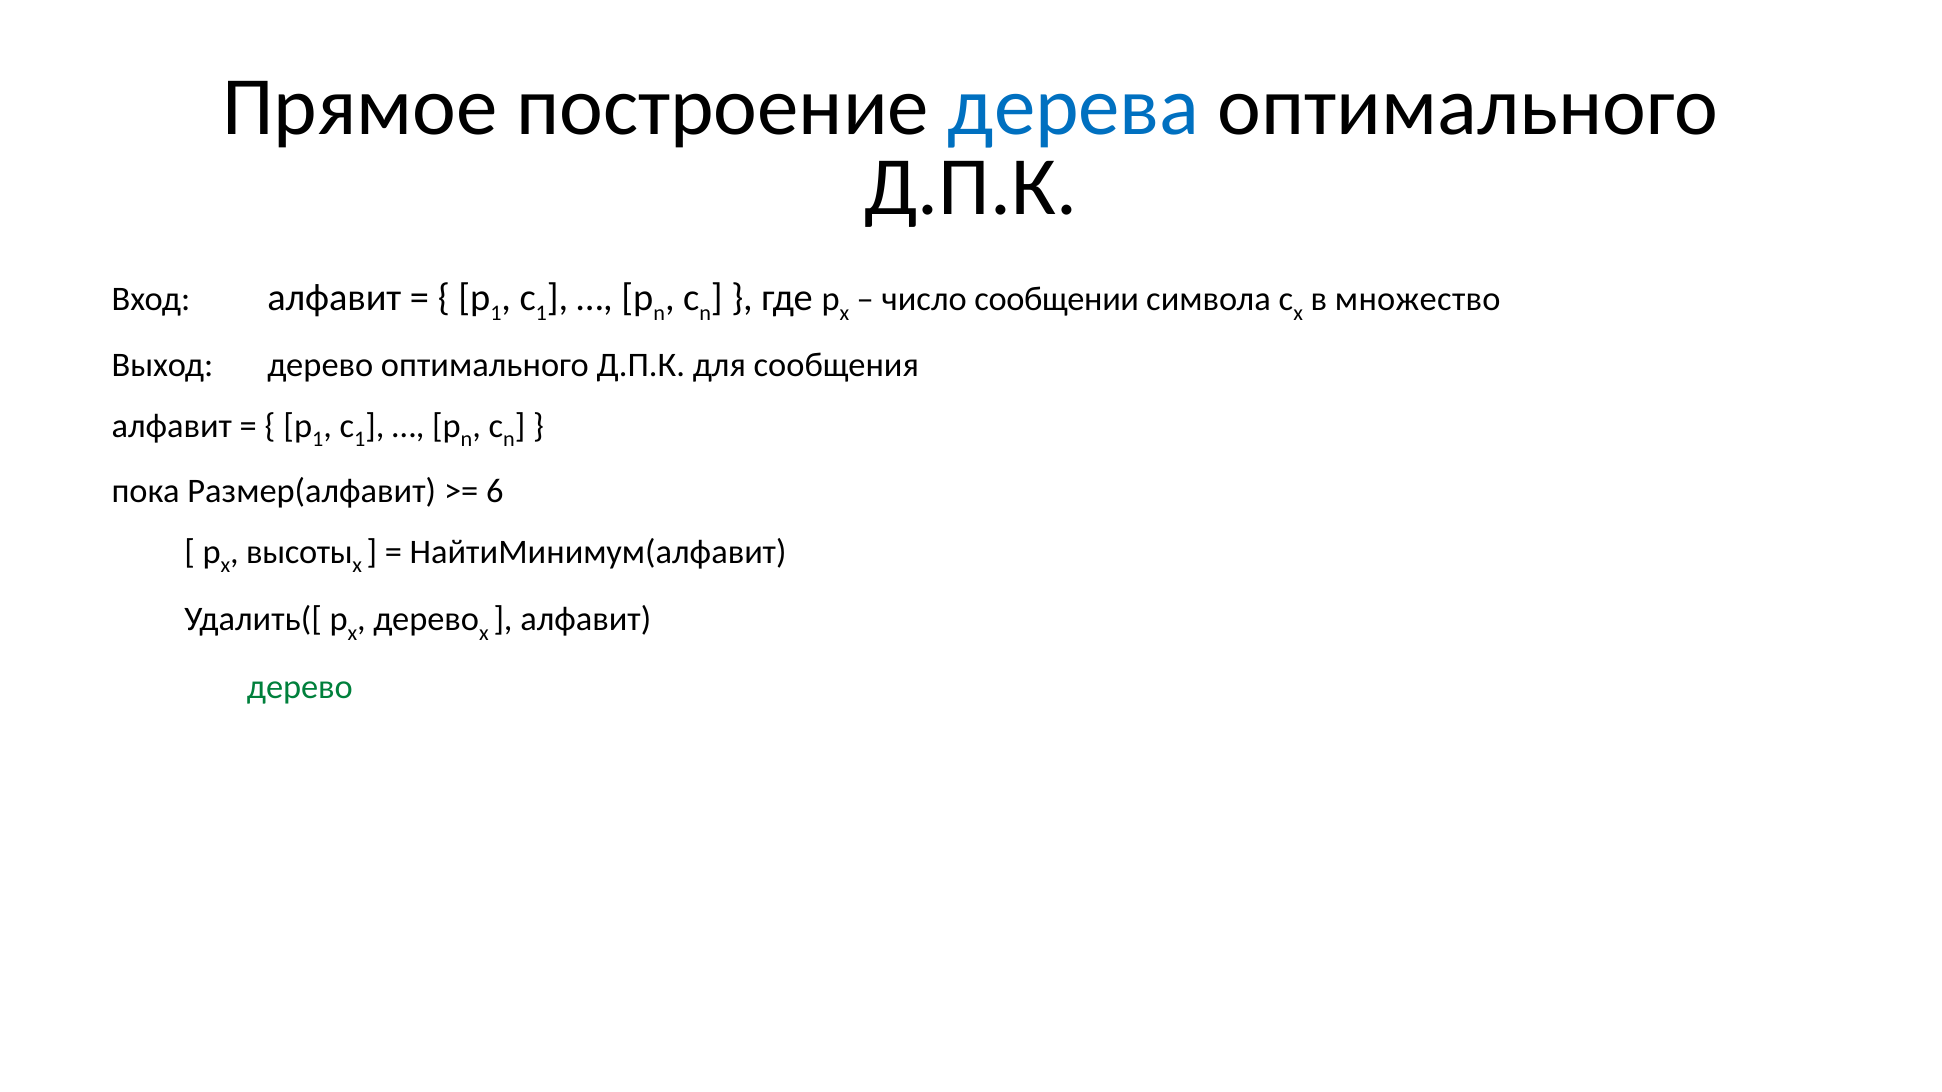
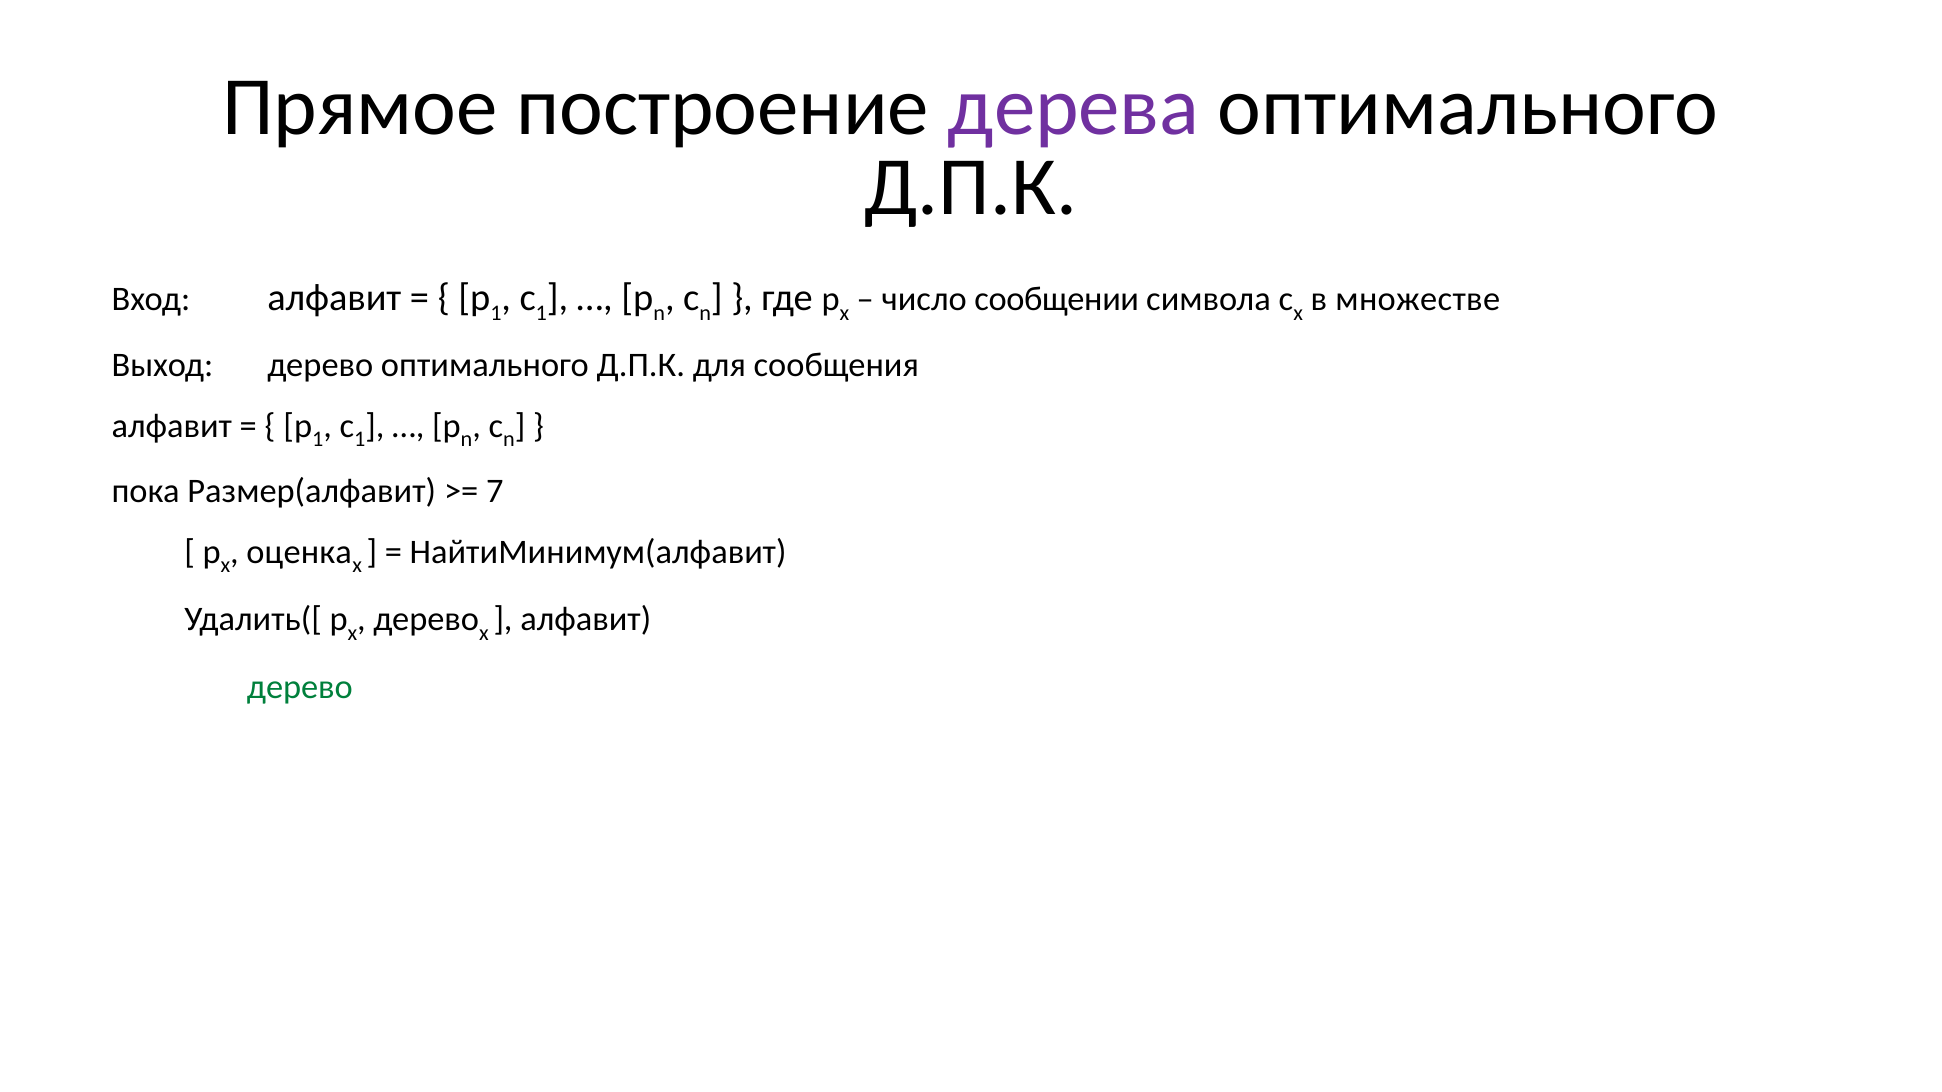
дерева colour: blue -> purple
множество: множество -> множестве
6: 6 -> 7
высоты: высоты -> оценка
